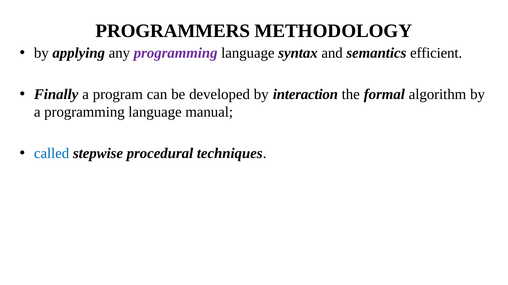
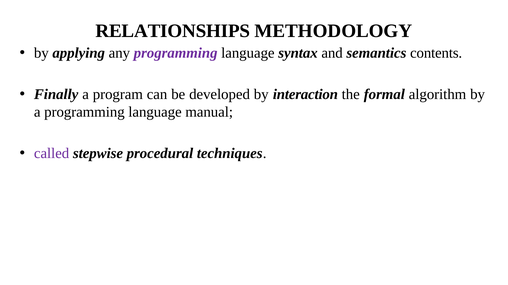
PROGRAMMERS: PROGRAMMERS -> RELATIONSHIPS
efficient: efficient -> contents
called colour: blue -> purple
